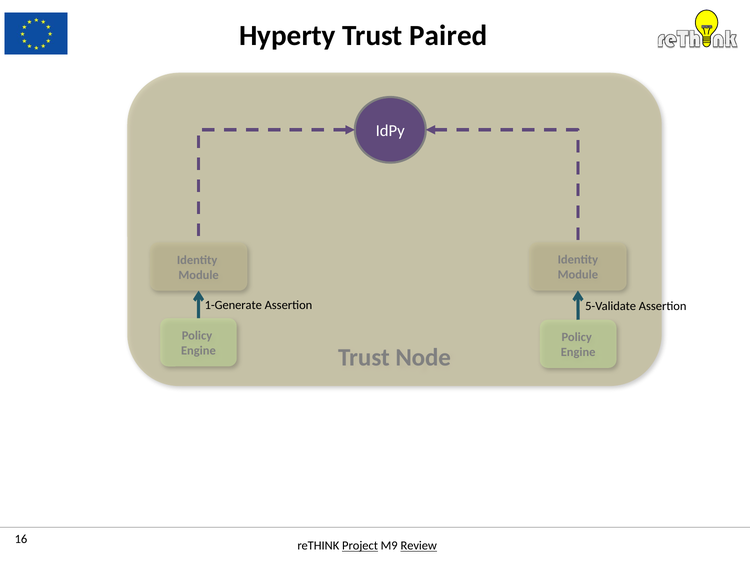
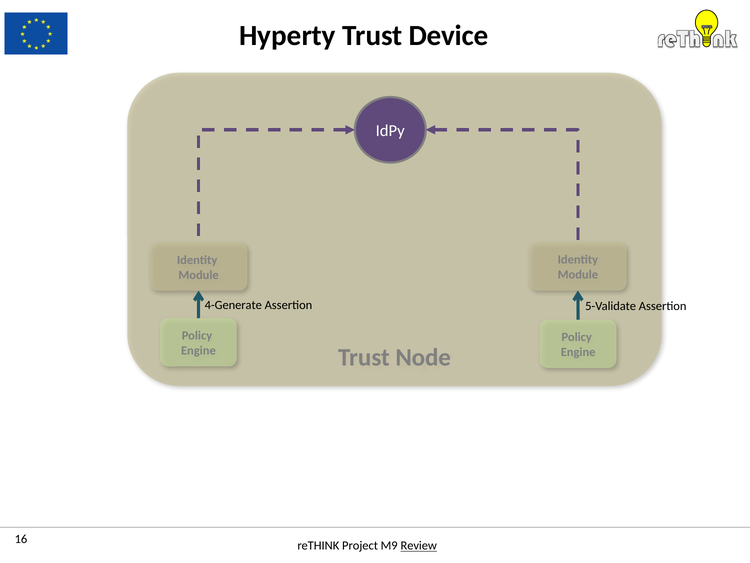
Paired: Paired -> Device
1-Generate: 1-Generate -> 4-Generate
Project underline: present -> none
